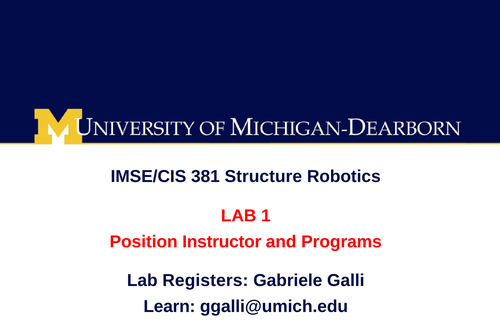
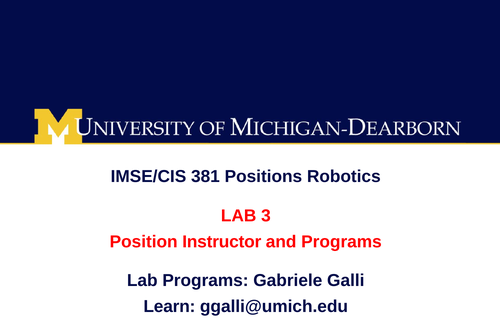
Structure: Structure -> Positions
1: 1 -> 3
Lab Registers: Registers -> Programs
